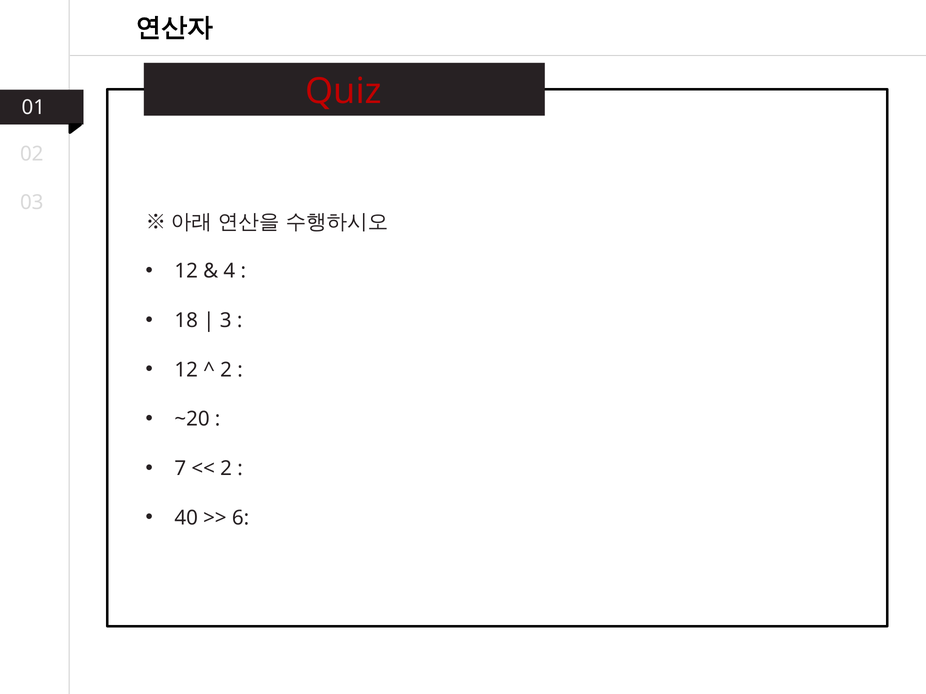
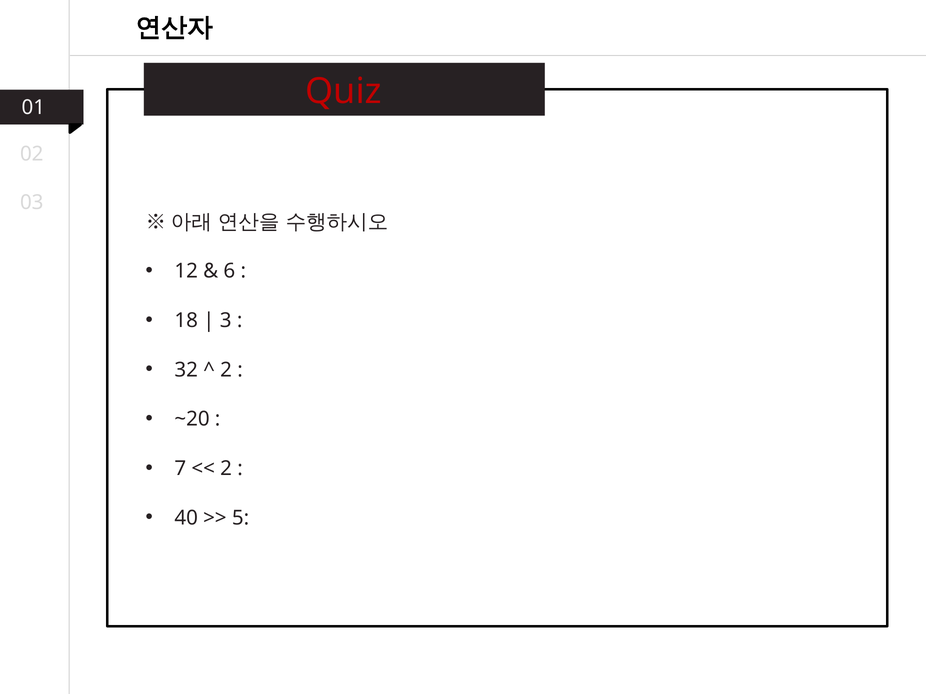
4: 4 -> 6
12 at (186, 370): 12 -> 32
6: 6 -> 5
